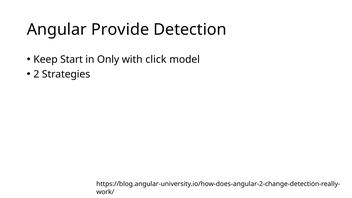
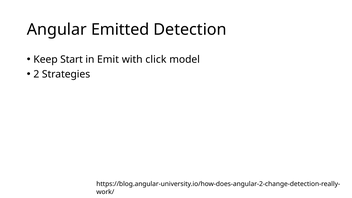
Provide: Provide -> Emitted
Only: Only -> Emit
